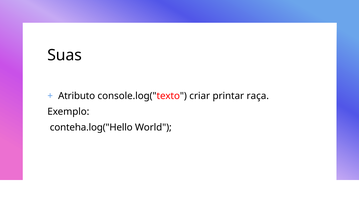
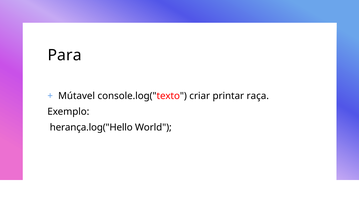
Suas: Suas -> Para
Atributo: Atributo -> Mútavel
conteha.log("Hello: conteha.log("Hello -> herança.log("Hello
